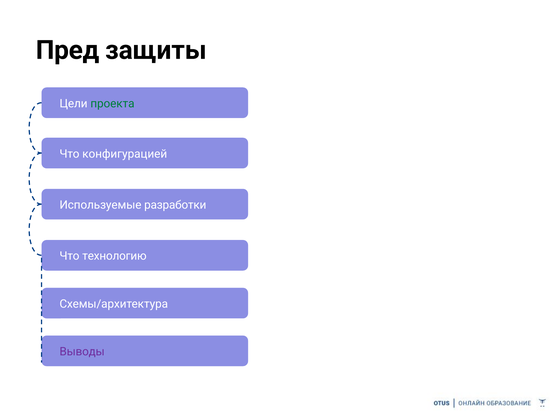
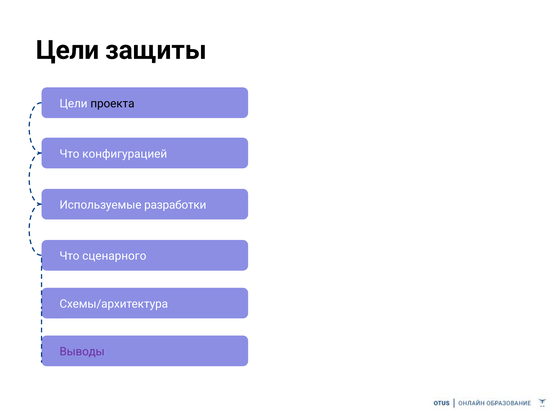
Пред at (67, 50): Пред -> Цели
проекта colour: green -> black
технологию: технологию -> сценарного
